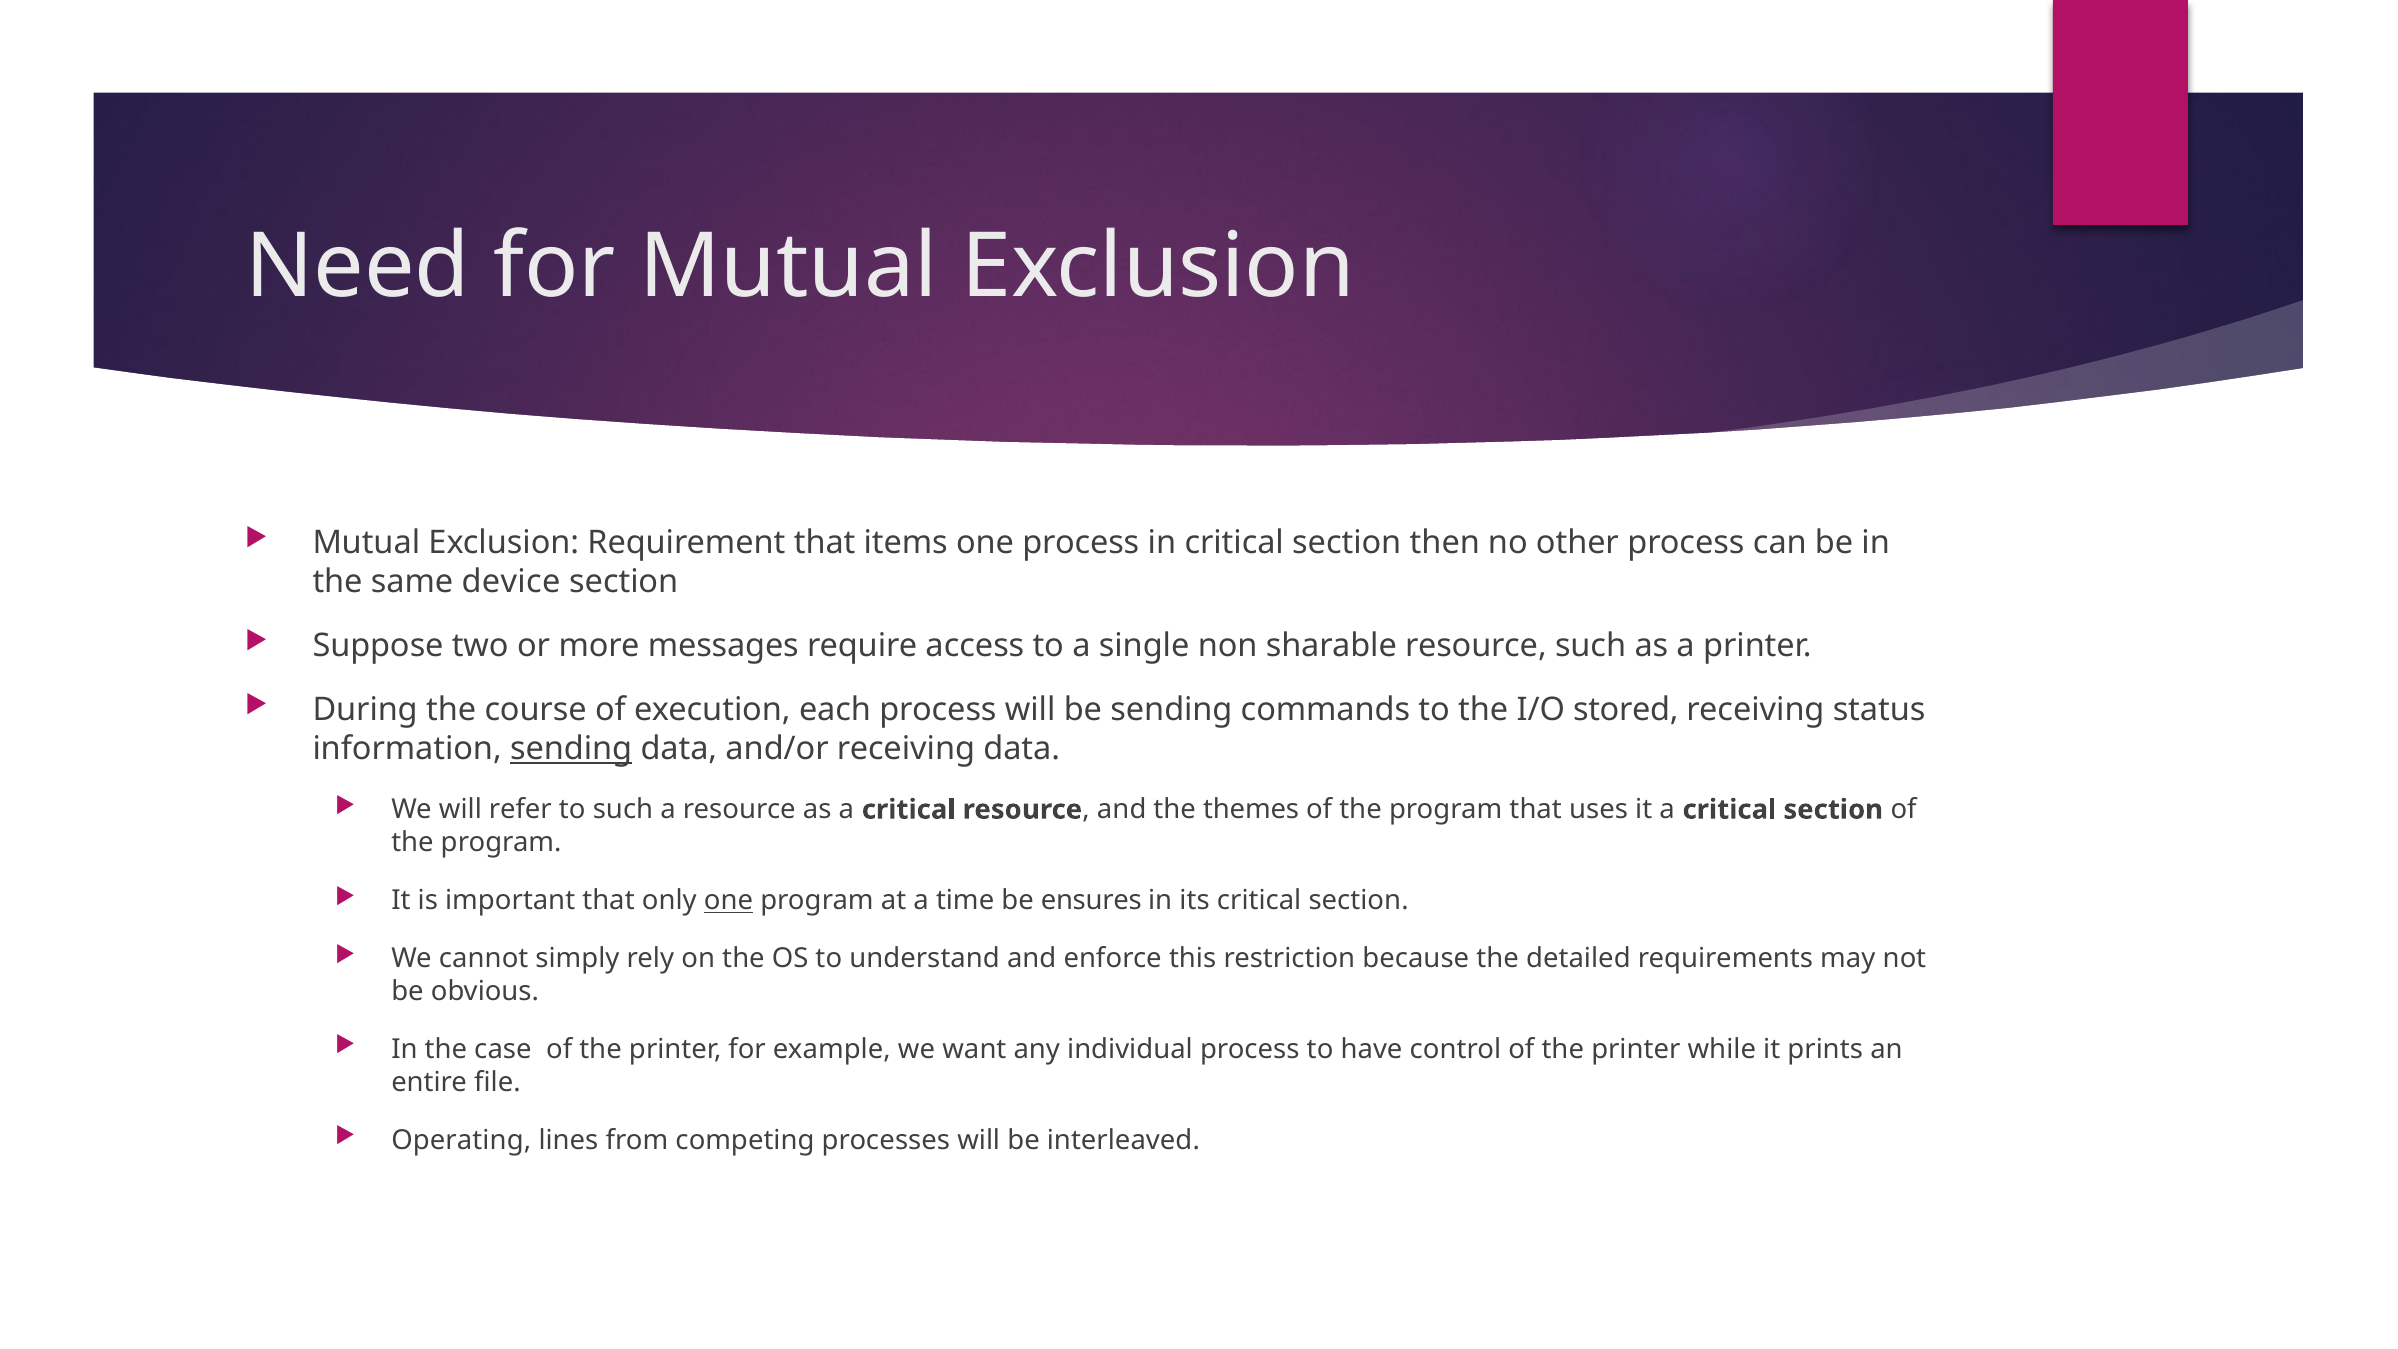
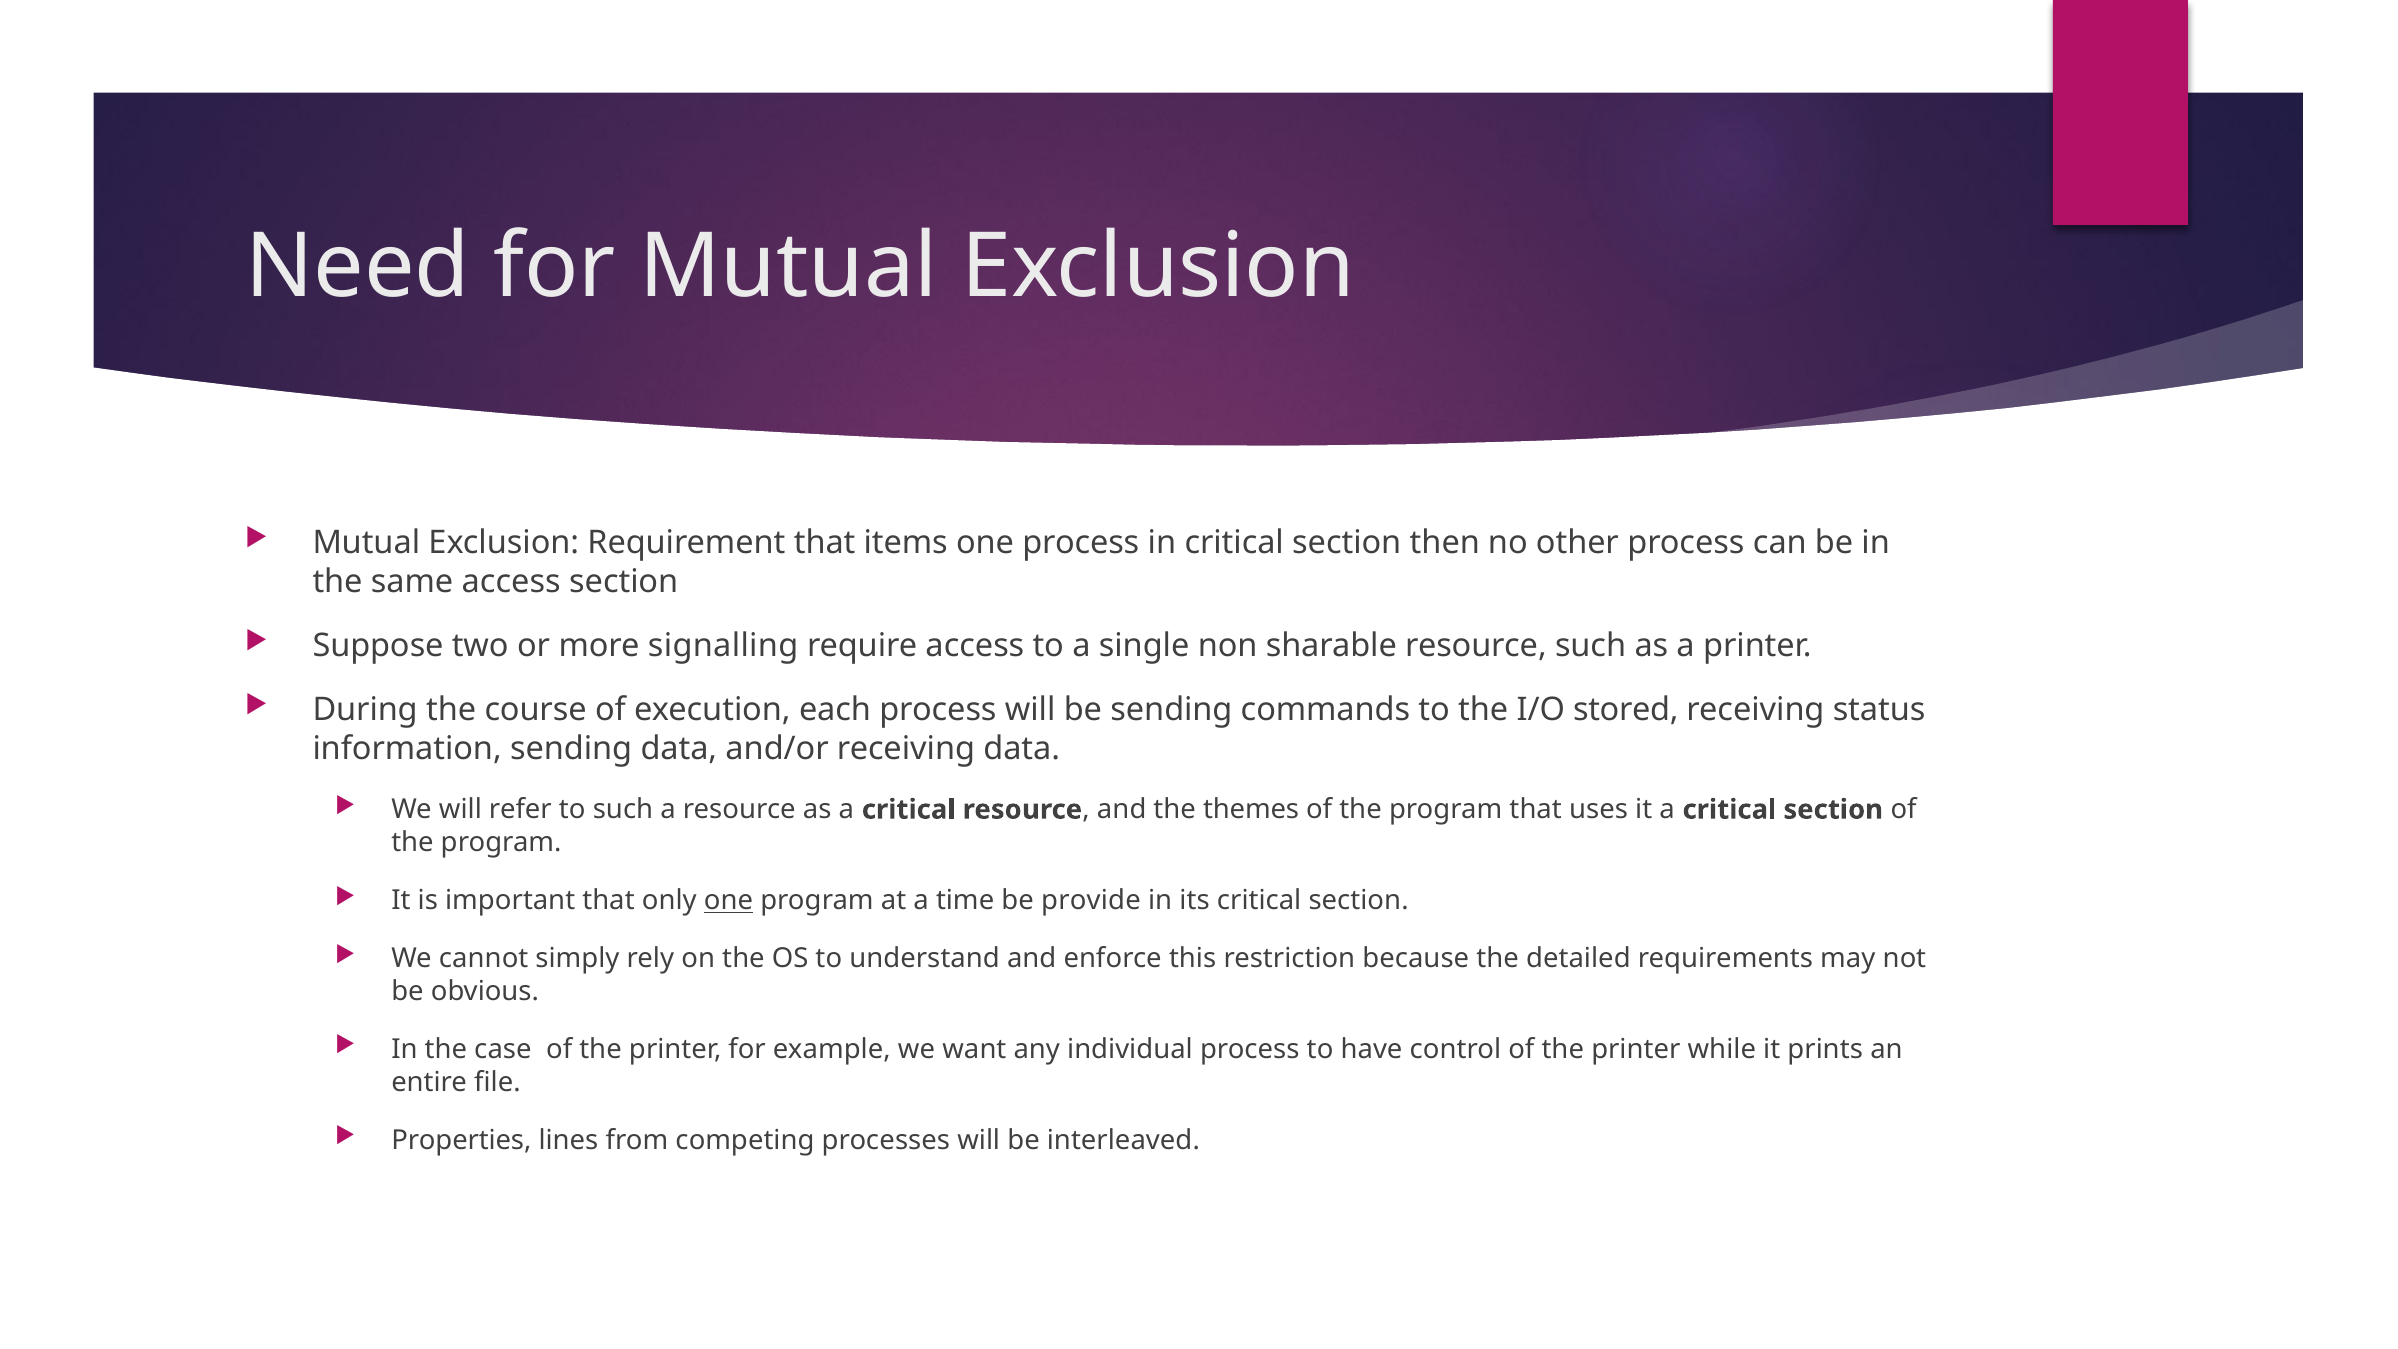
same device: device -> access
messages: messages -> signalling
sending at (571, 749) underline: present -> none
ensures: ensures -> provide
Operating: Operating -> Properties
